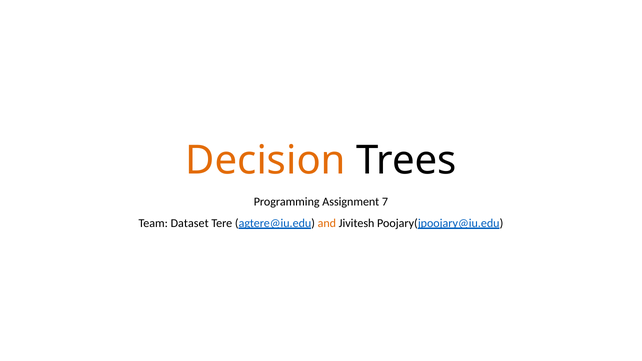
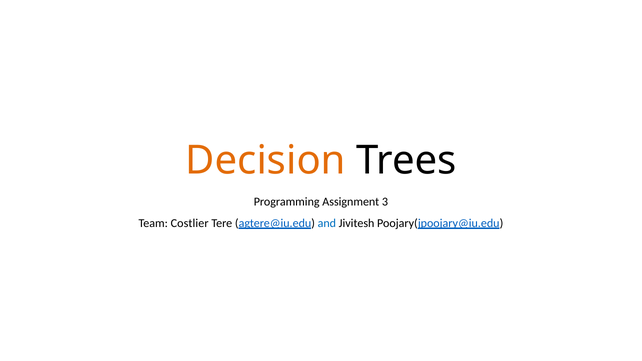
7: 7 -> 3
Dataset: Dataset -> Costlier
and colour: orange -> blue
